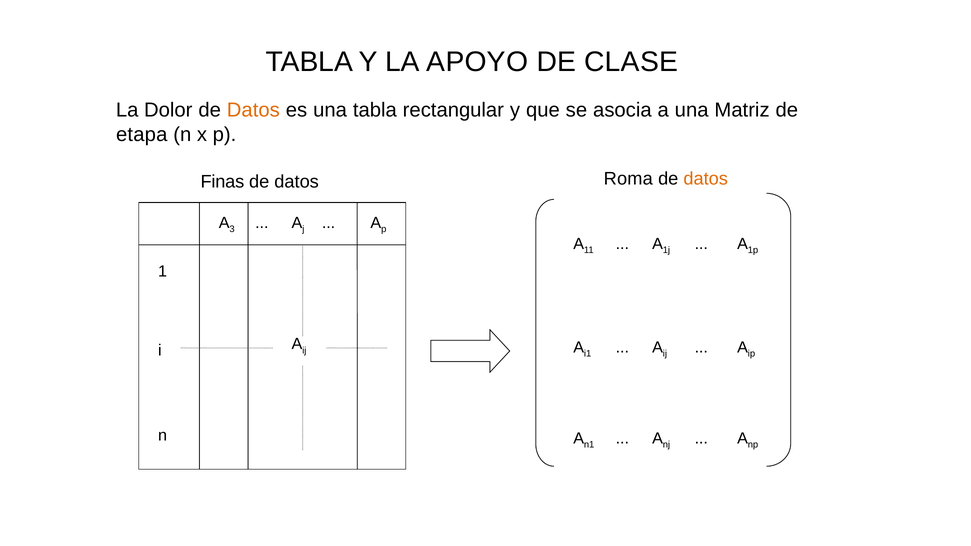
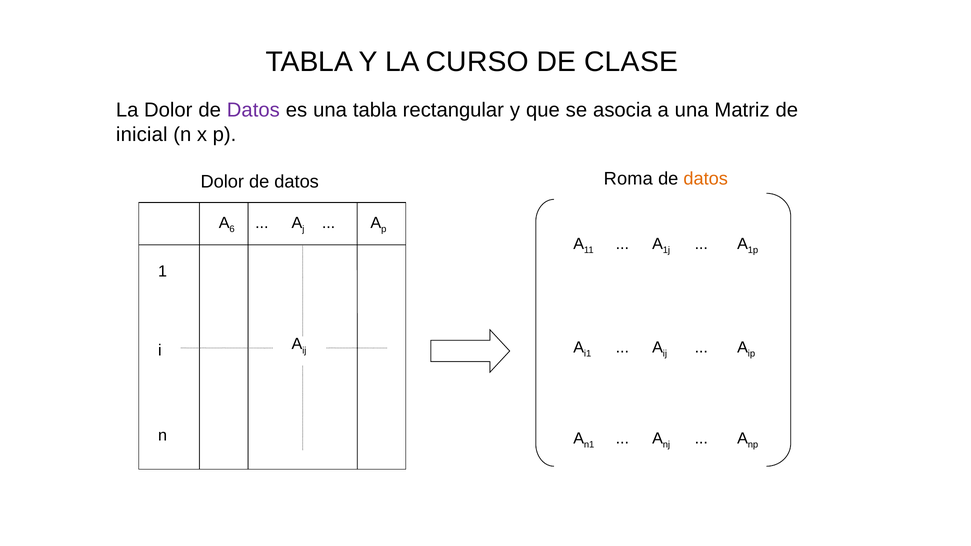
APOYO: APOYO -> CURSO
Datos at (253, 110) colour: orange -> purple
etapa: etapa -> inicial
Finas at (222, 182): Finas -> Dolor
3: 3 -> 6
